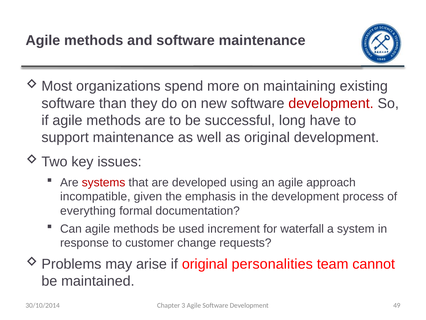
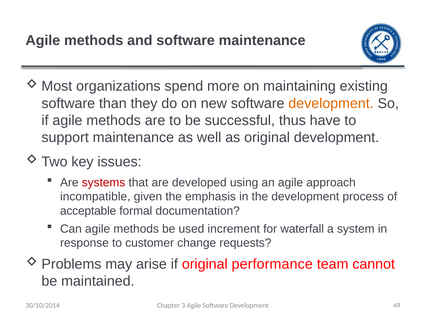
development at (331, 103) colour: red -> orange
long: long -> thus
everything: everything -> acceptable
personalities: personalities -> performance
